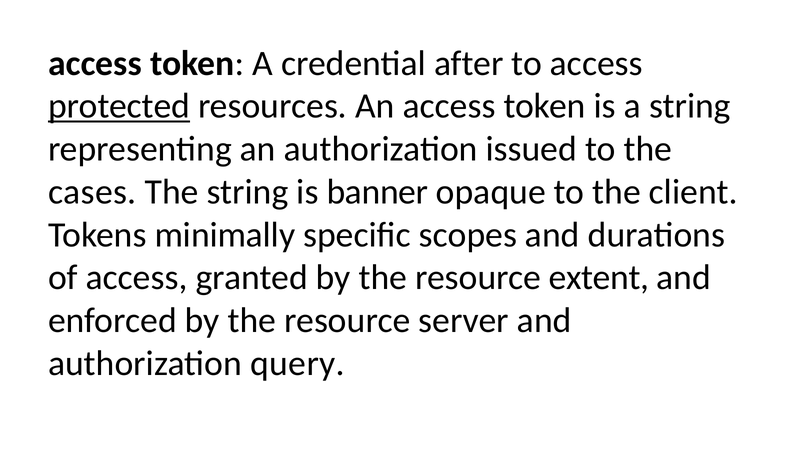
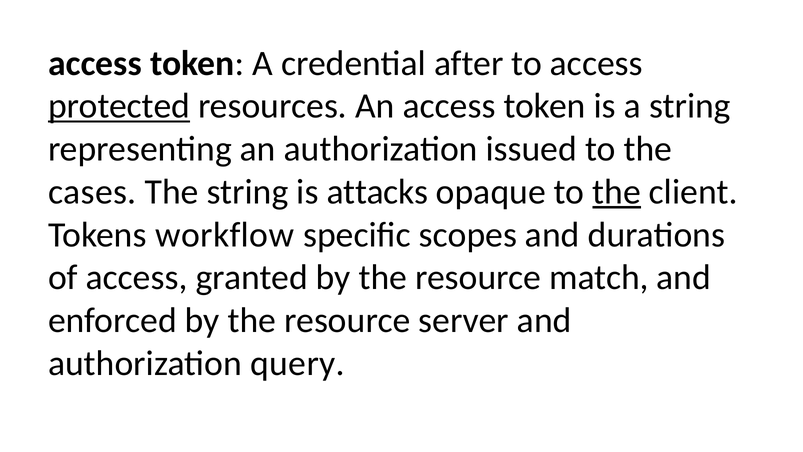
banner: banner -> attacks
the at (617, 192) underline: none -> present
minimally: minimally -> workflow
extent: extent -> match
